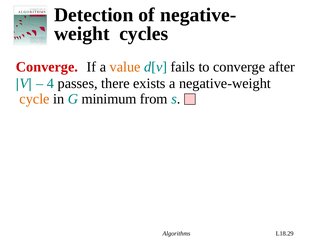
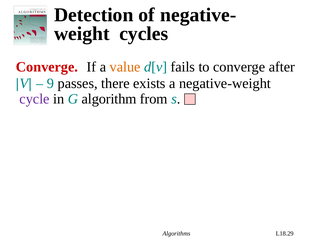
4: 4 -> 9
cycle colour: orange -> purple
minimum: minimum -> algorithm
